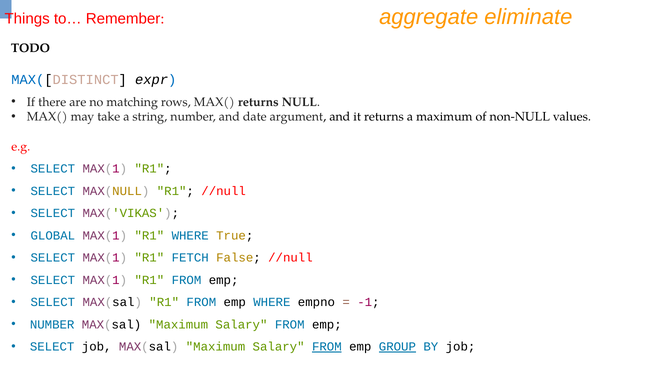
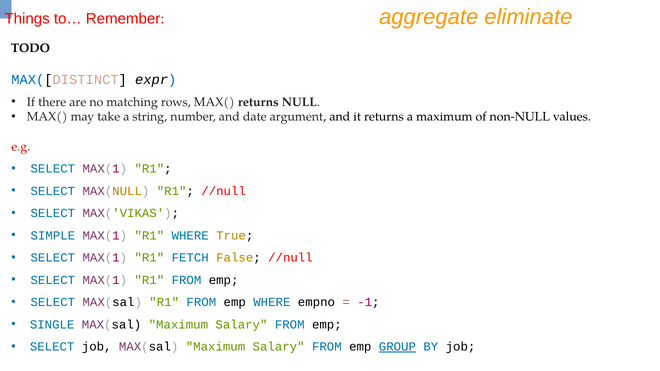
GLOBAL: GLOBAL -> SIMPLE
NUMBER at (52, 325): NUMBER -> SINGLE
FROM at (327, 347) underline: present -> none
